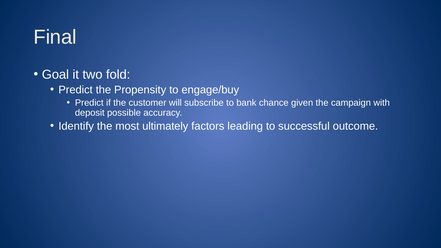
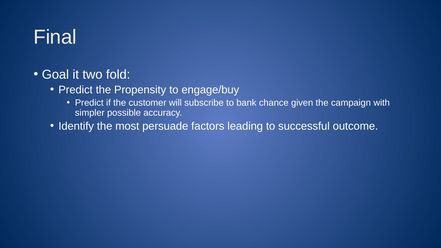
deposit: deposit -> simpler
ultimately: ultimately -> persuade
